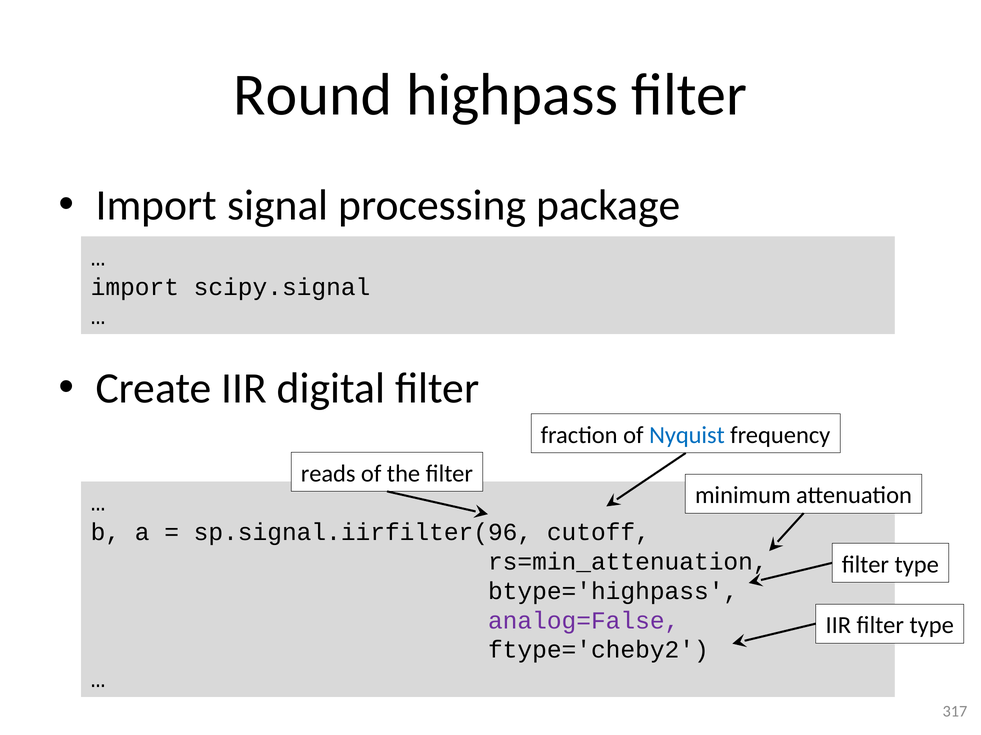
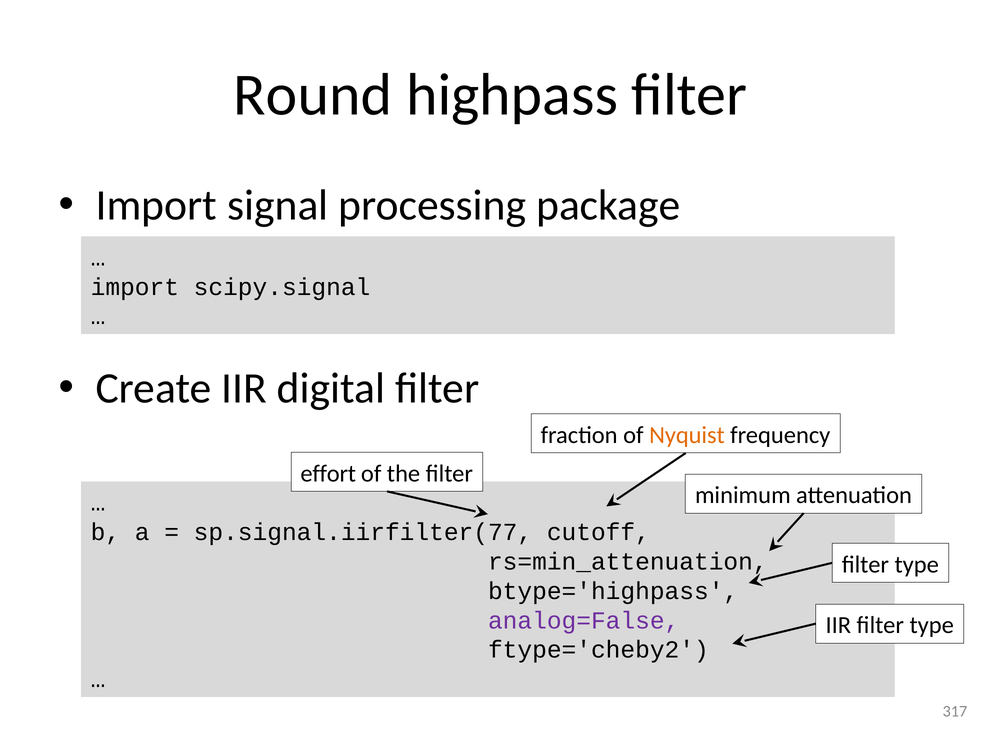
Nyquist colour: blue -> orange
reads: reads -> effort
sp.signal.iirfilter(96: sp.signal.iirfilter(96 -> sp.signal.iirfilter(77
